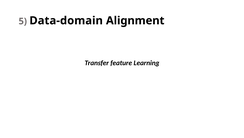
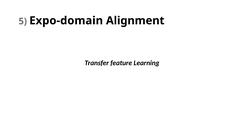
Data-domain: Data-domain -> Expo-domain
